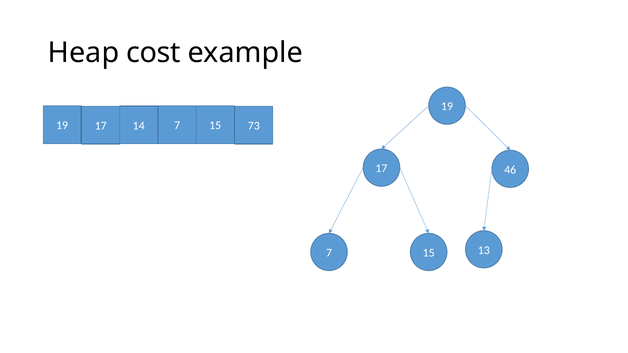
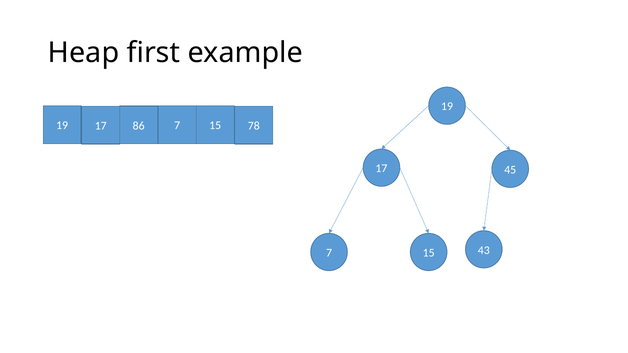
cost: cost -> first
14: 14 -> 86
73: 73 -> 78
46: 46 -> 45
13: 13 -> 43
